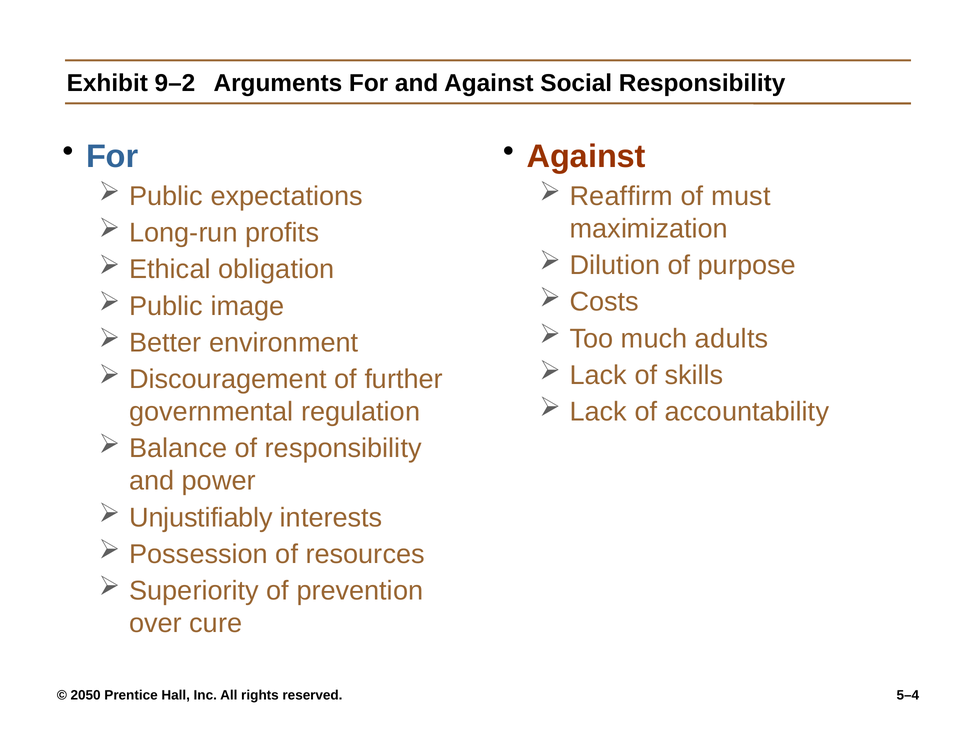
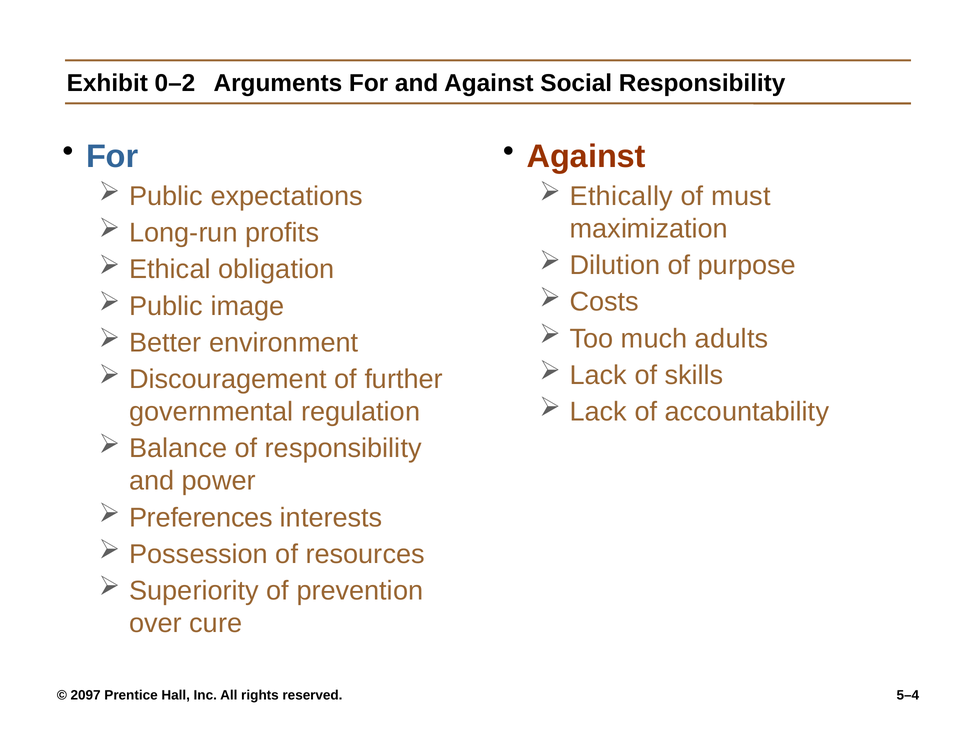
9–2: 9–2 -> 0–2
Reaffirm: Reaffirm -> Ethically
Unjustifiably: Unjustifiably -> Preferences
2050: 2050 -> 2097
